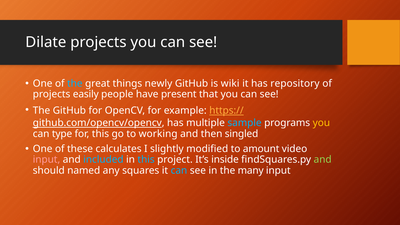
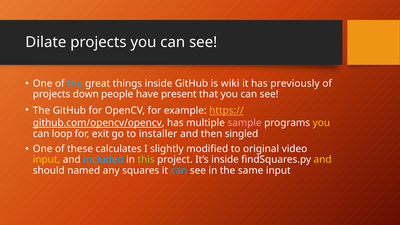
things newly: newly -> inside
repository: repository -> previously
easily: easily -> down
sample colour: light blue -> pink
type: type -> loop
for this: this -> exit
working: working -> installer
amount: amount -> original
input at (47, 160) colour: pink -> yellow
this at (146, 160) colour: light blue -> light green
and at (323, 160) colour: light green -> yellow
many: many -> same
